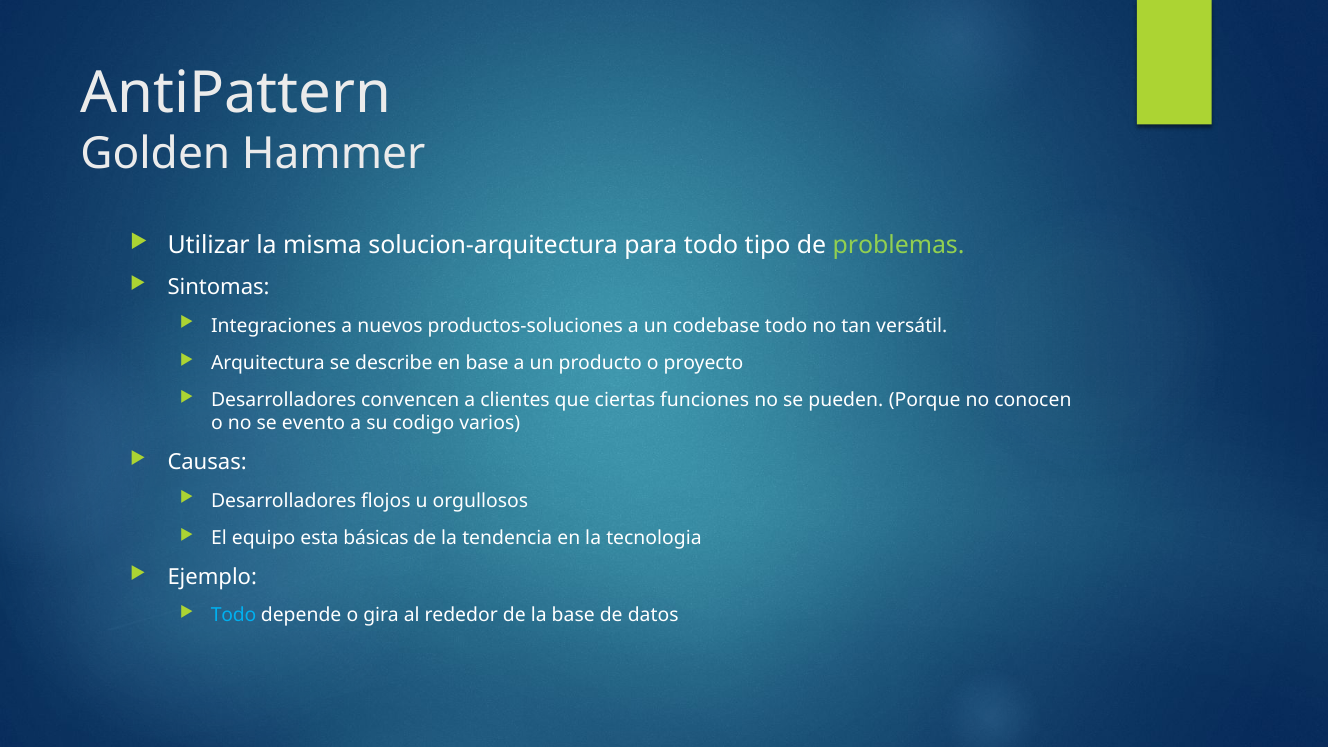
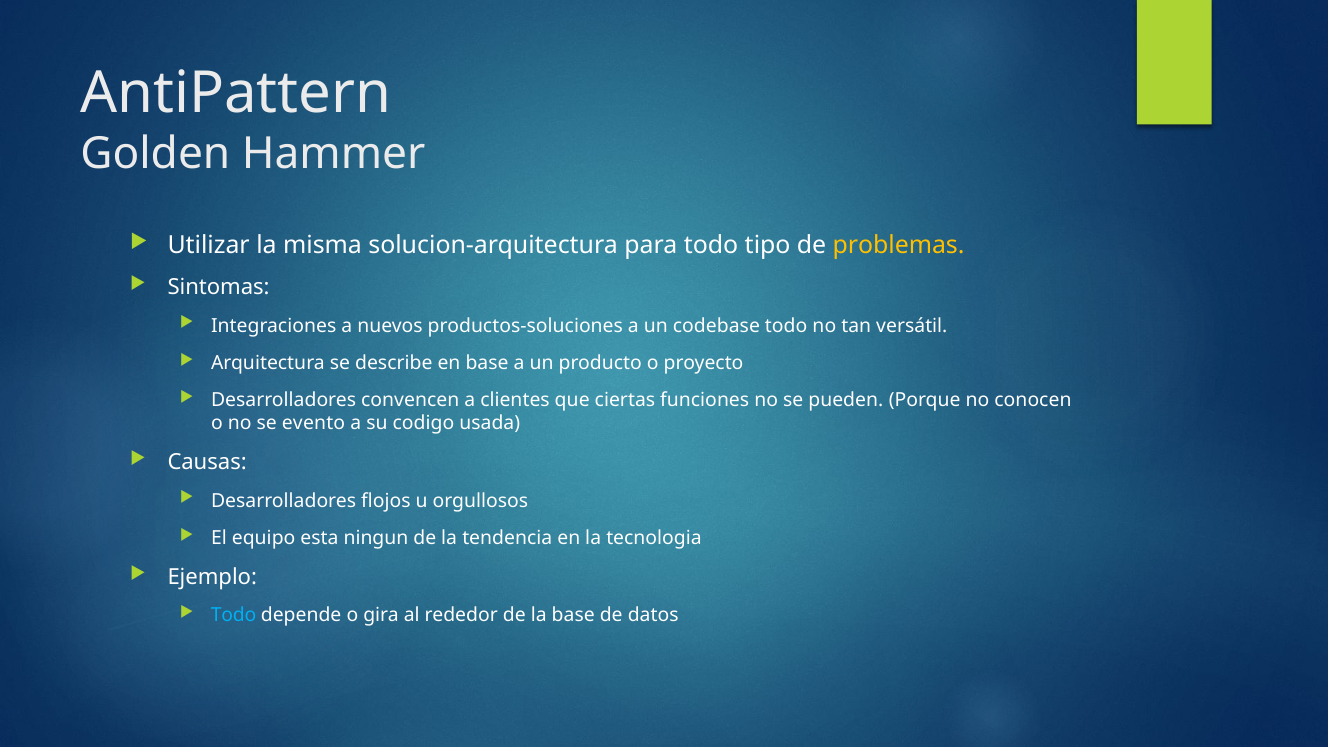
problemas colour: light green -> yellow
varios: varios -> usada
básicas: básicas -> ningun
